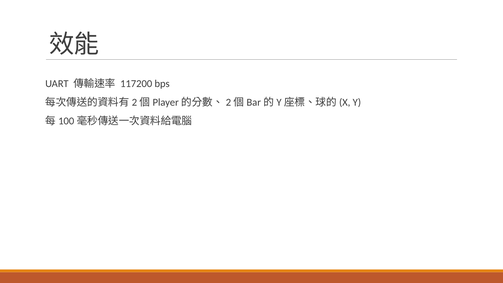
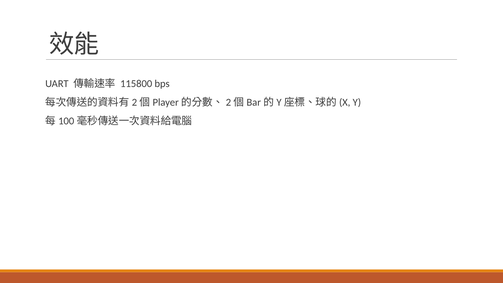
117200: 117200 -> 115800
